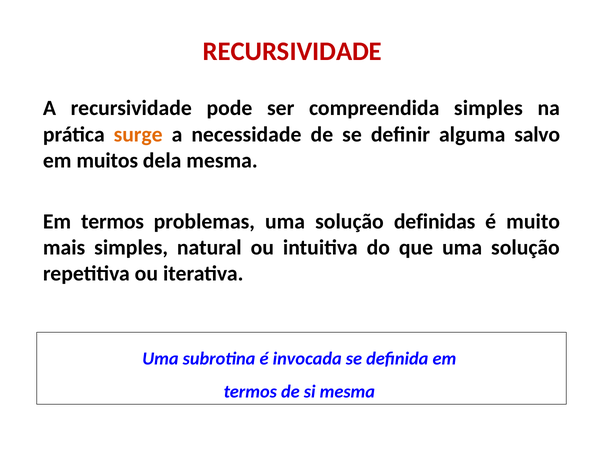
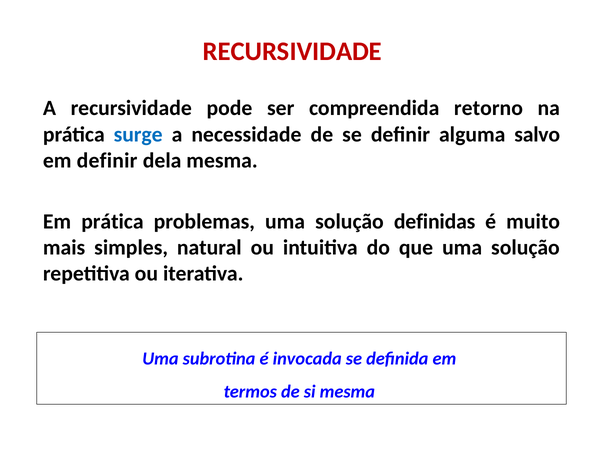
compreendida simples: simples -> retorno
surge colour: orange -> blue
em muitos: muitos -> definir
termos at (113, 221): termos -> prática
